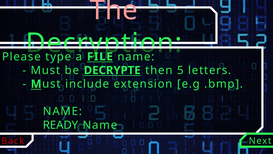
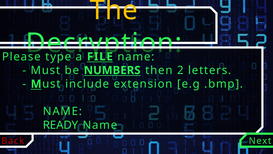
The colour: pink -> yellow
DECRYPTE: DECRYPTE -> NUMBERS
5: 5 -> 2
